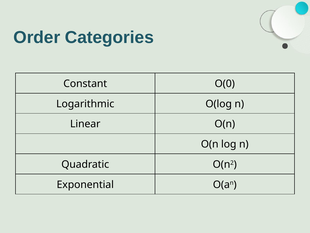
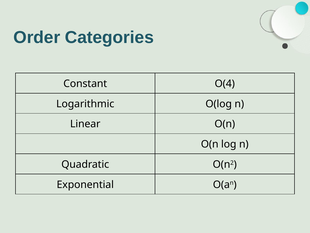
O(0: O(0 -> O(4
